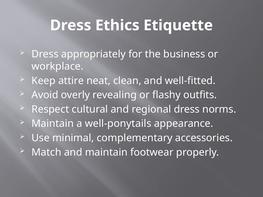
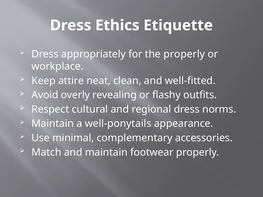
the business: business -> properly
